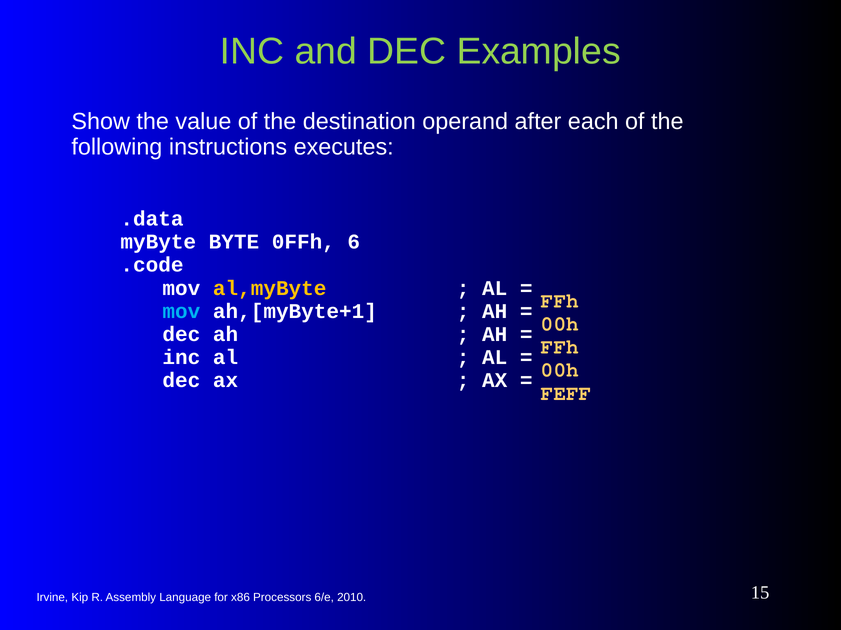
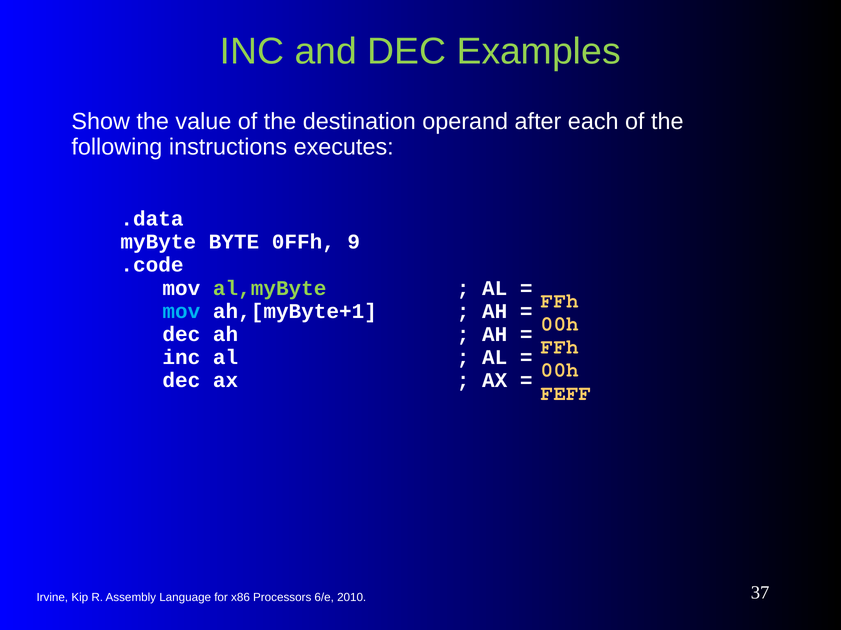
6: 6 -> 9
al,myByte colour: yellow -> light green
15: 15 -> 37
